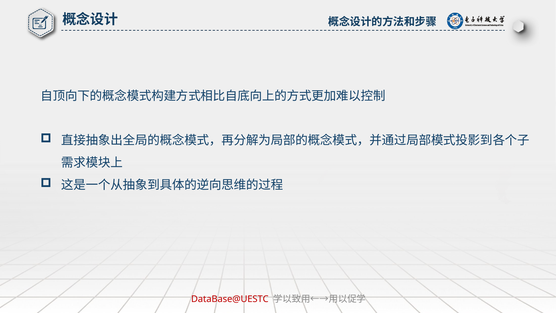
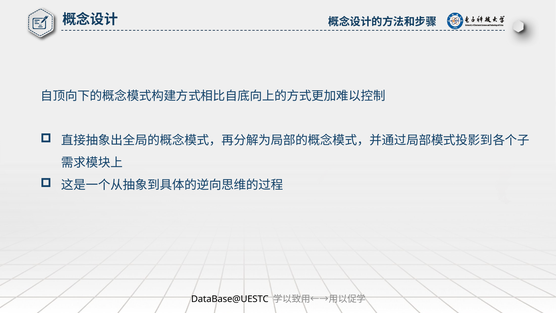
DataBase@UESTC colour: red -> black
